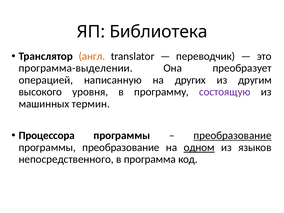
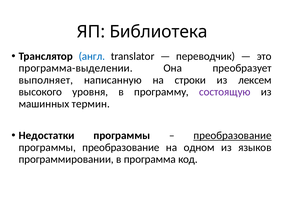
англ colour: orange -> blue
операцией: операцией -> выполняет
других: других -> строки
другим: другим -> лексем
Процессора: Процессора -> Недостатки
одном underline: present -> none
непосредственного: непосредственного -> программировании
